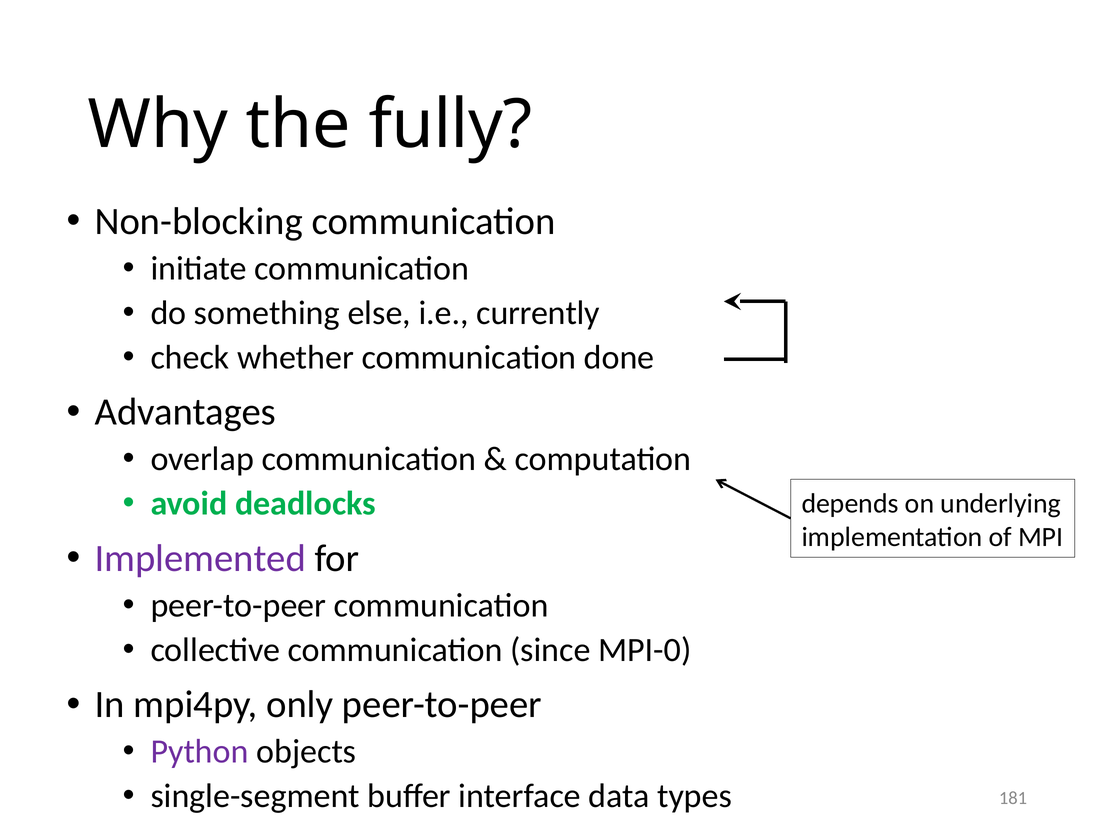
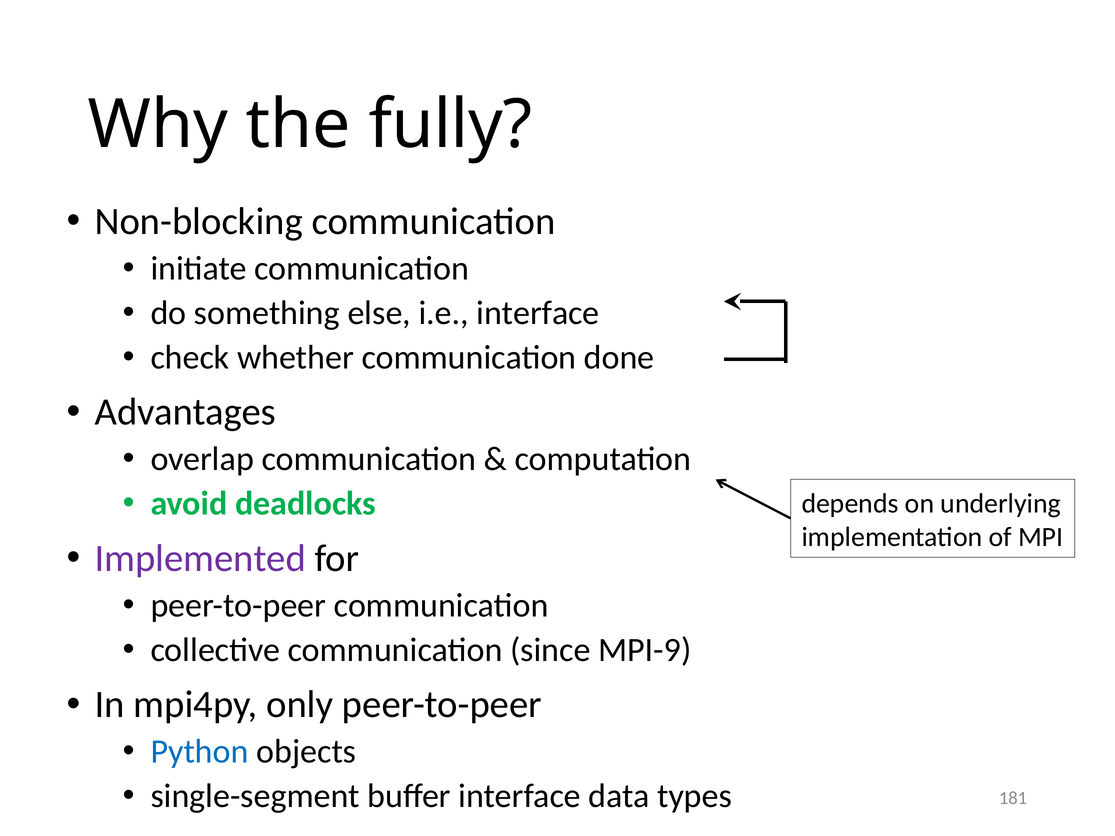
i.e currently: currently -> interface
MPI-0: MPI-0 -> MPI-9
Python colour: purple -> blue
